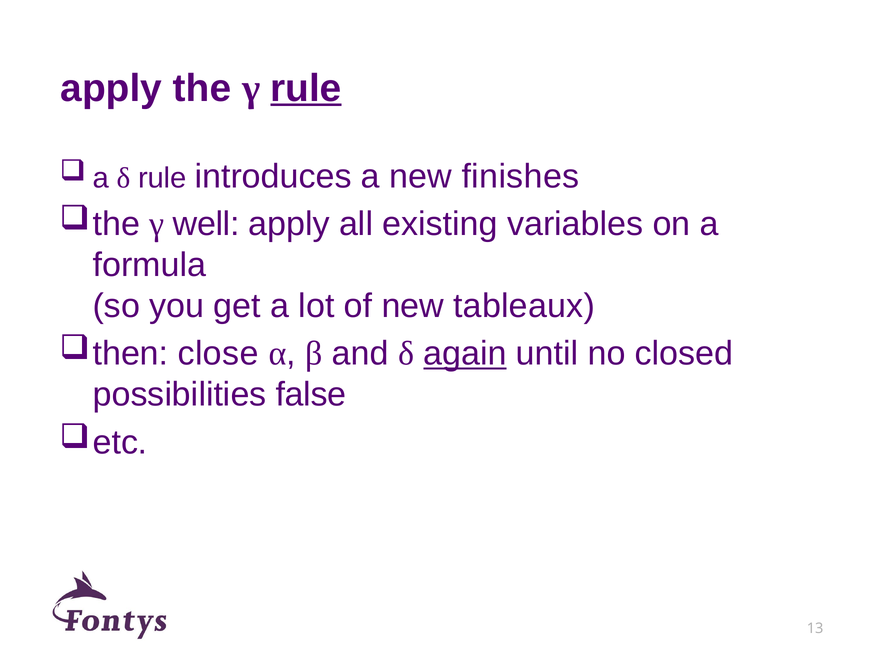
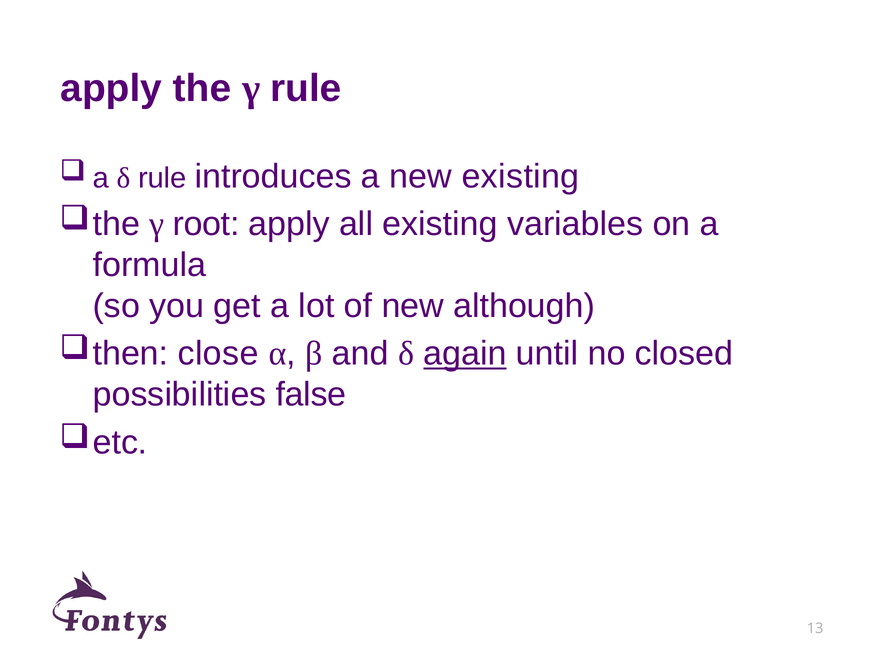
rule at (306, 88) underline: present -> none
new finishes: finishes -> existing
well: well -> root
tableaux: tableaux -> although
